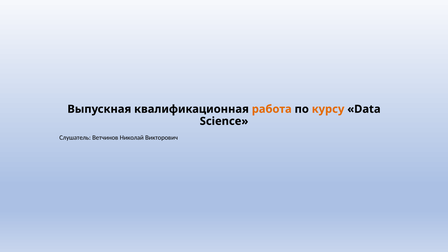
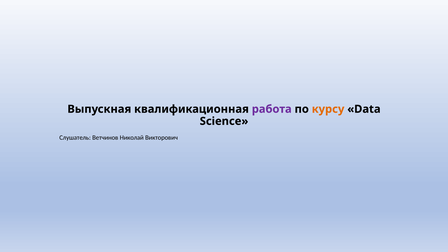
работа colour: orange -> purple
